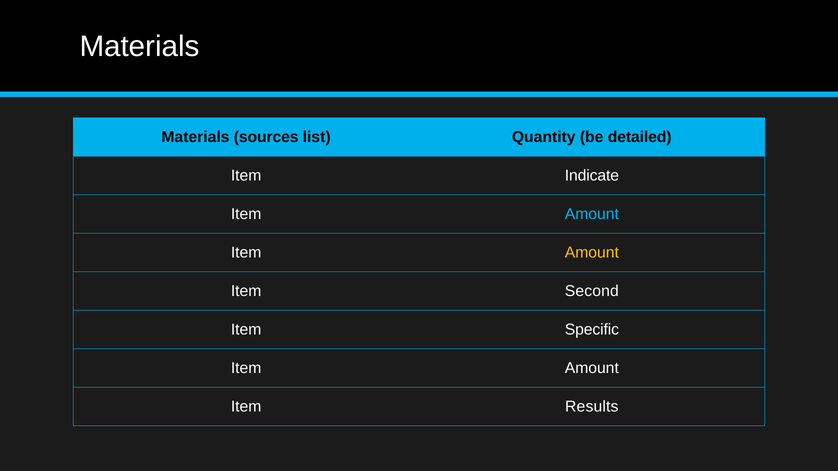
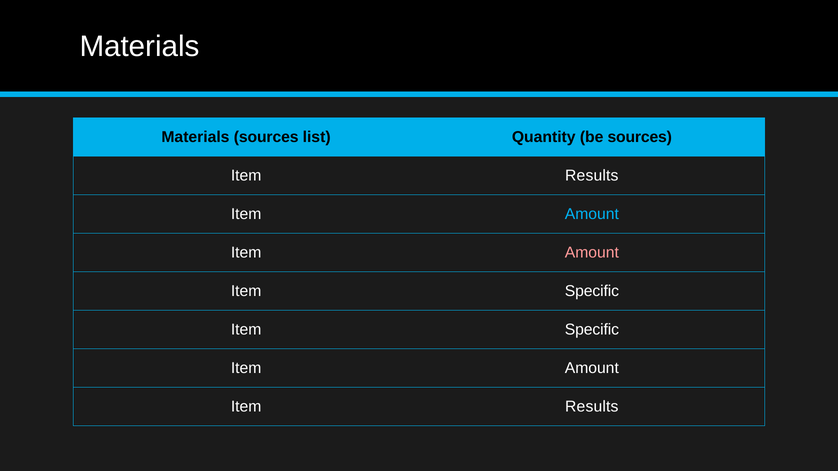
be detailed: detailed -> sources
Indicate at (592, 176): Indicate -> Results
Amount at (592, 253) colour: yellow -> pink
Second at (592, 291): Second -> Specific
